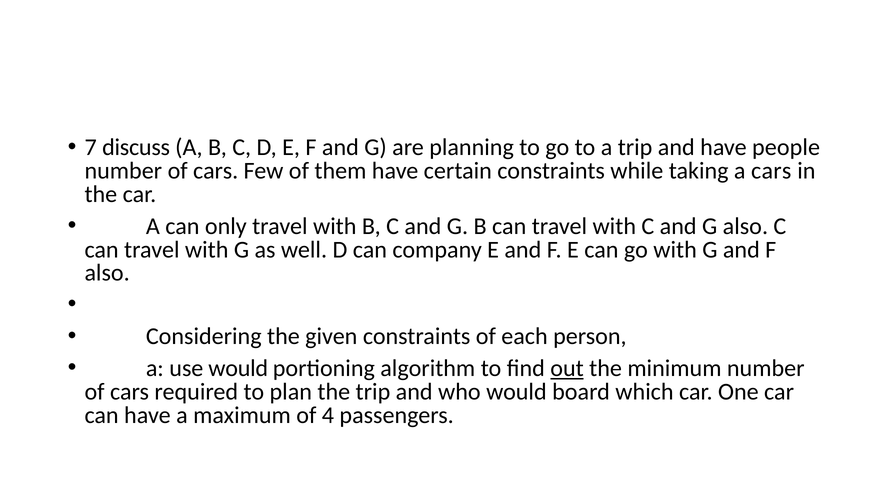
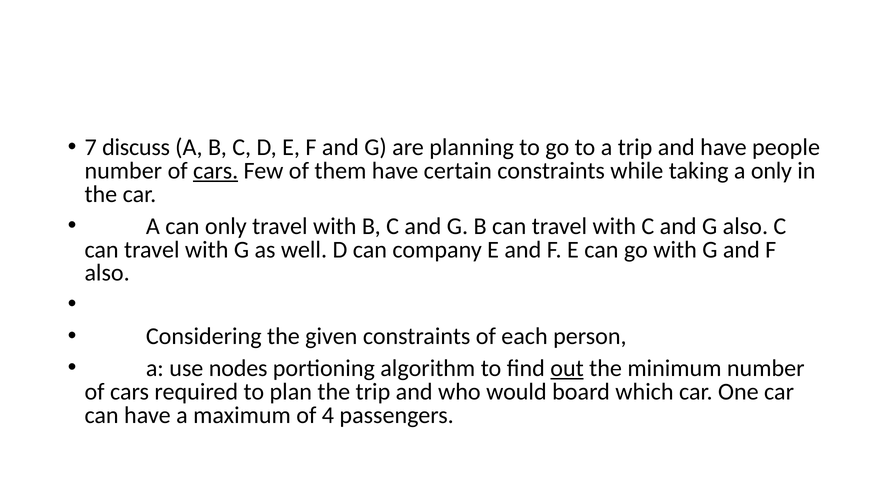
cars at (216, 171) underline: none -> present
a cars: cars -> only
use would: would -> nodes
